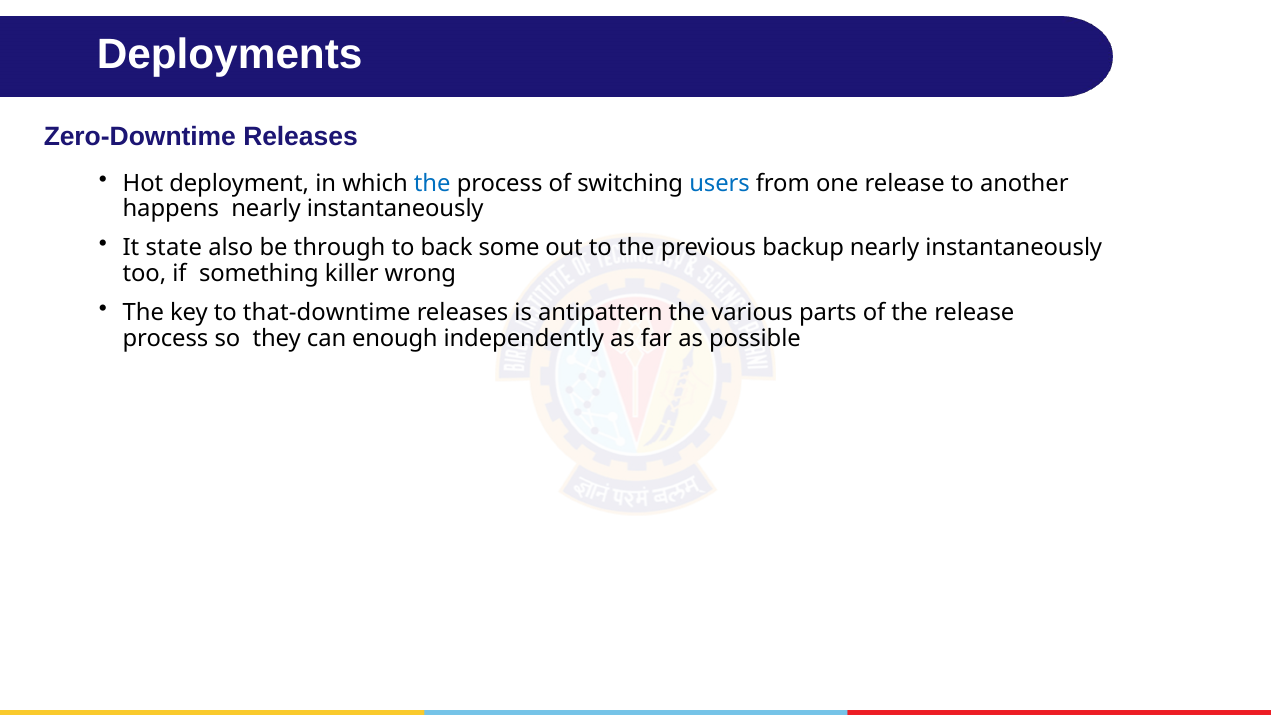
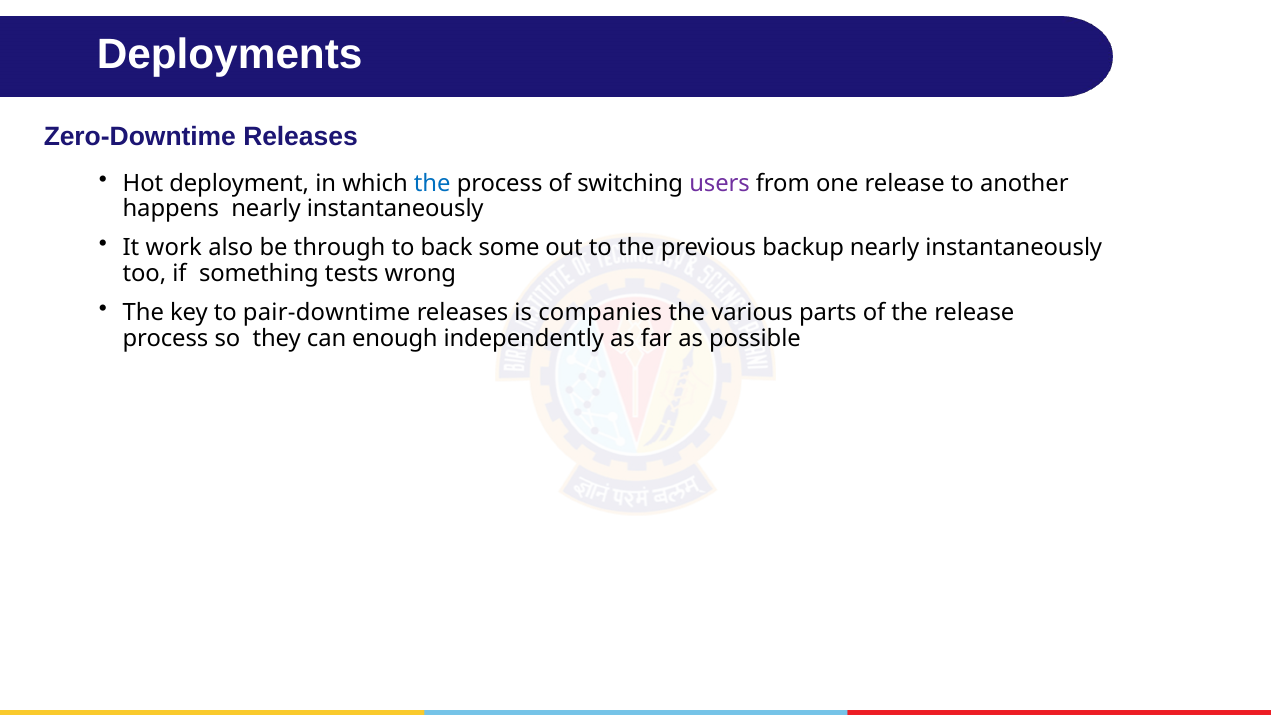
users colour: blue -> purple
state: state -> work
killer: killer -> tests
that-downtime: that-downtime -> pair-downtime
antipattern: antipattern -> companies
